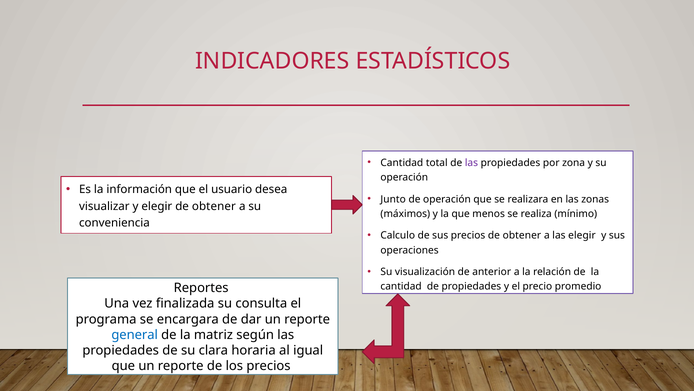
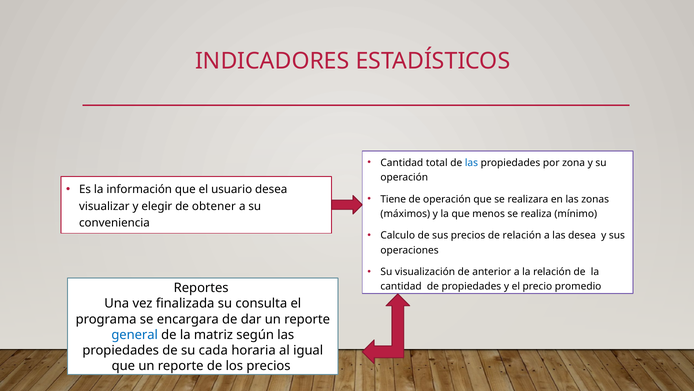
las at (471, 162) colour: purple -> blue
Junto: Junto -> Tiene
precios de obtener: obtener -> relación
las elegir: elegir -> desea
clara: clara -> cada
